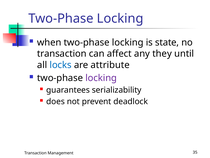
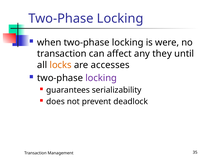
state: state -> were
locks colour: blue -> orange
attribute: attribute -> accesses
